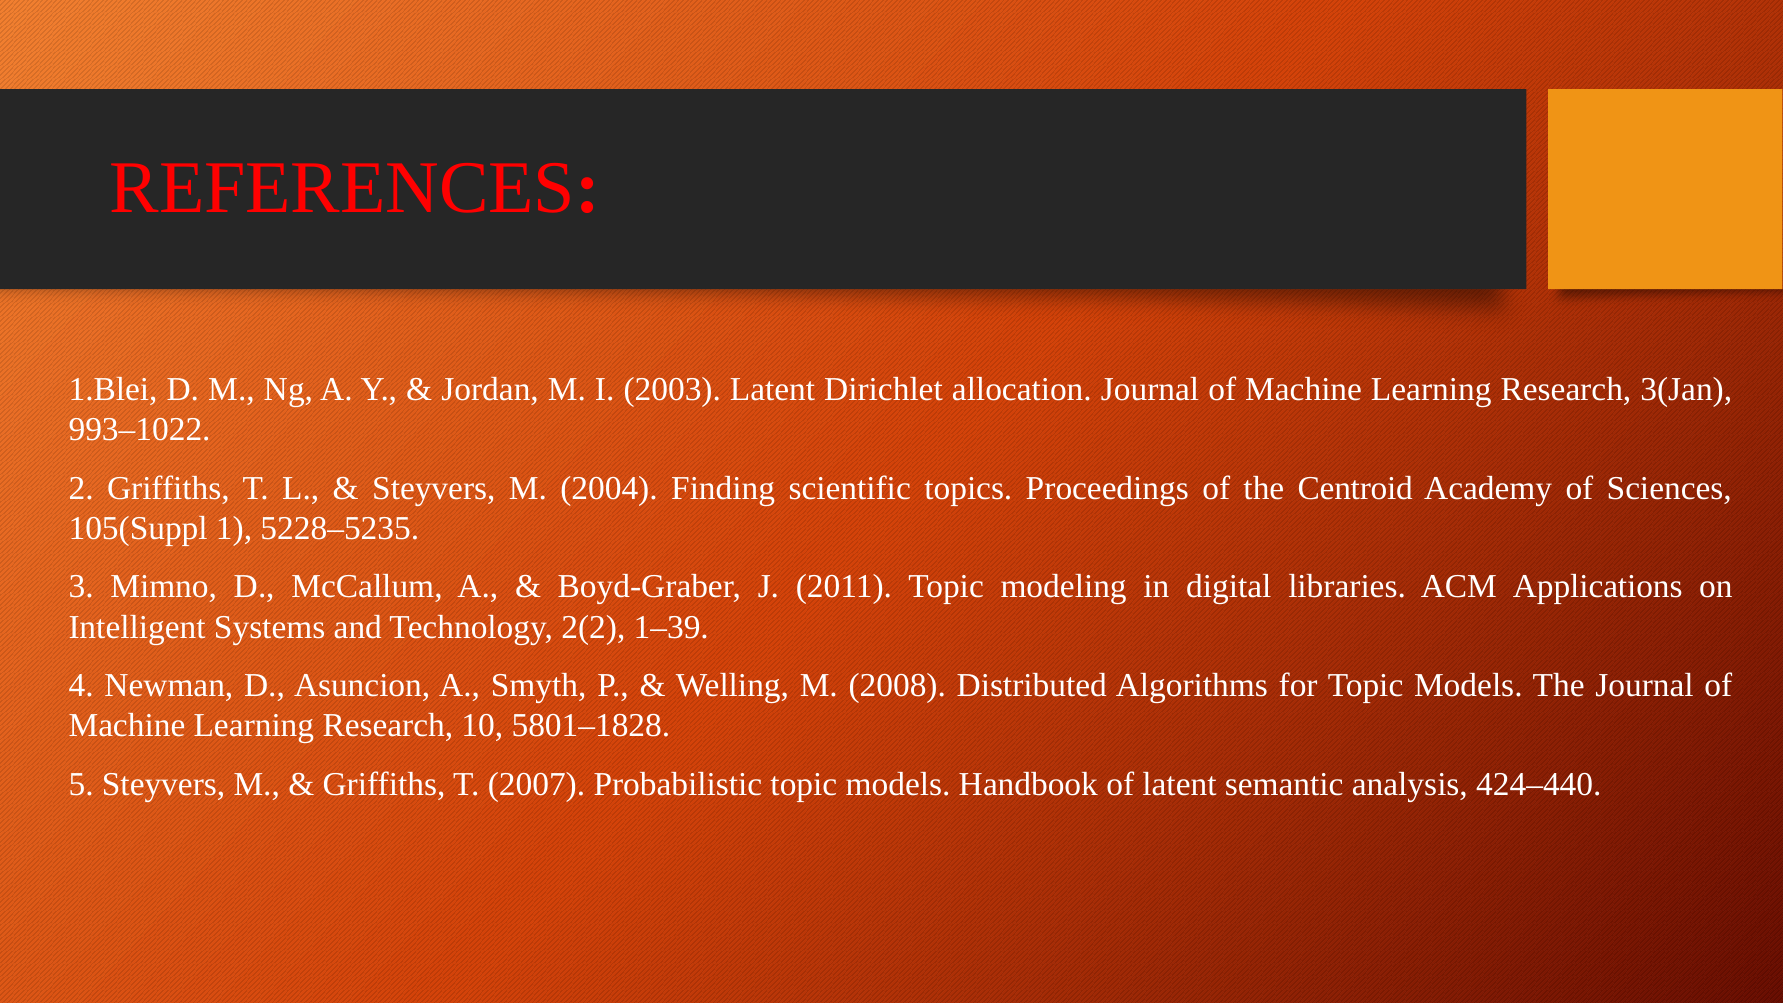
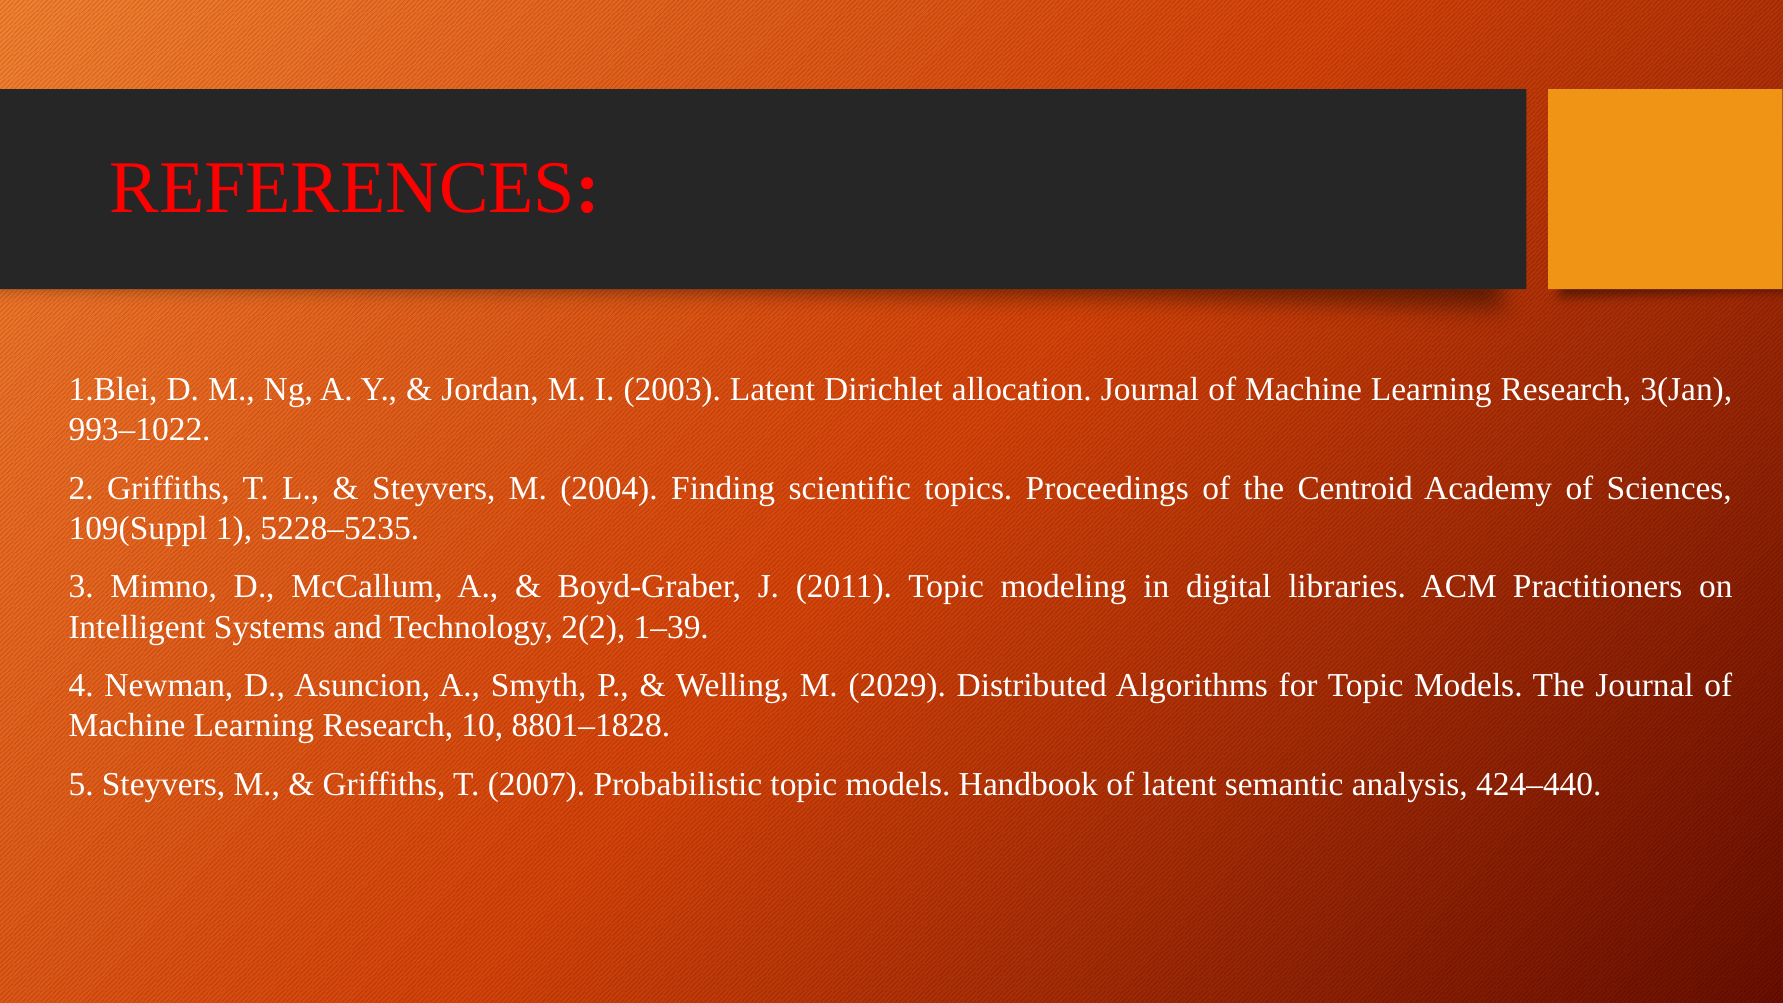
105(Suppl: 105(Suppl -> 109(Suppl
Applications: Applications -> Practitioners
2008: 2008 -> 2029
5801–1828: 5801–1828 -> 8801–1828
